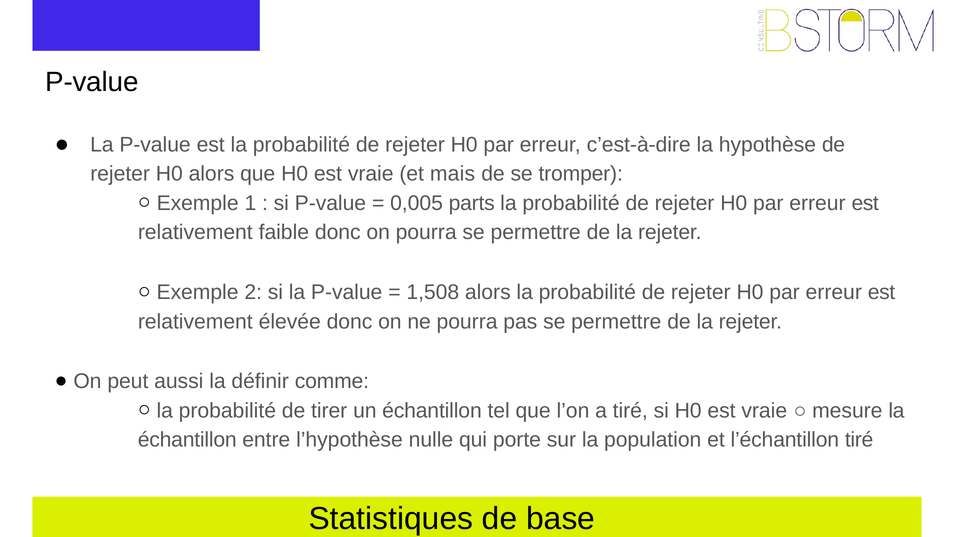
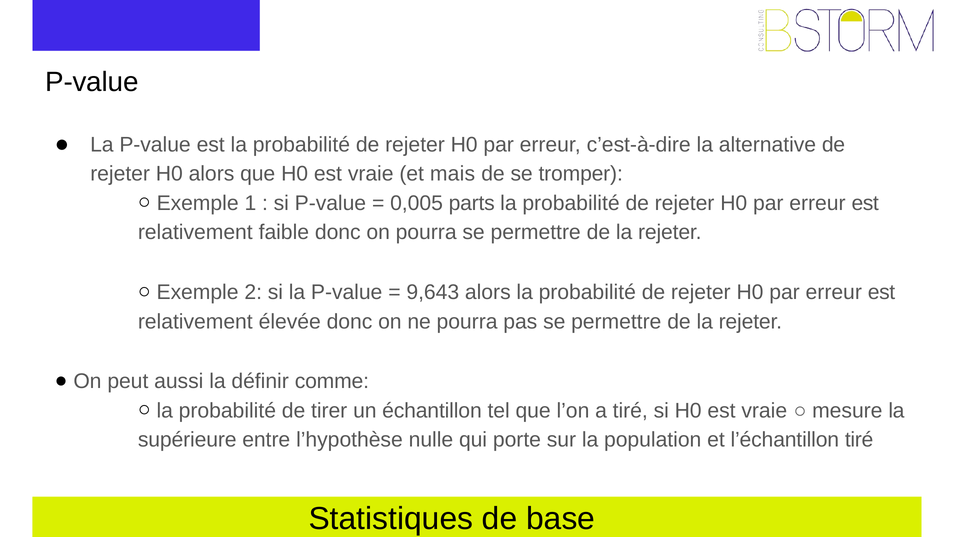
hypothèse: hypothèse -> alternative
1,508: 1,508 -> 9,643
échantillon at (187, 440): échantillon -> supérieure
